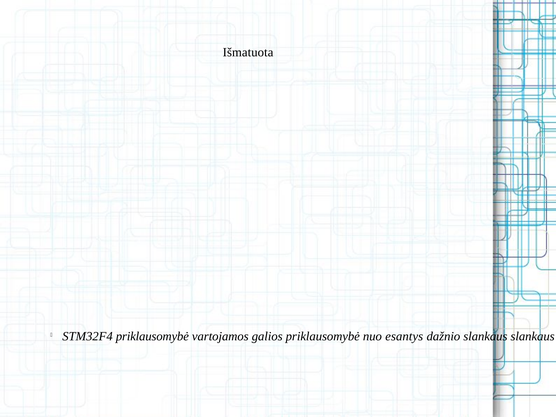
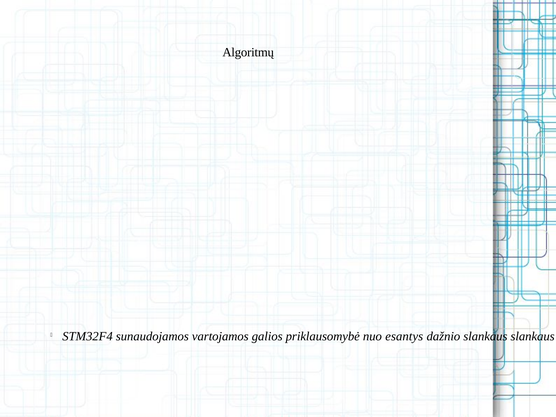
Išmatuota: Išmatuota -> Algoritmų
STM32F4 priklausomybė: priklausomybė -> sunaudojamos
